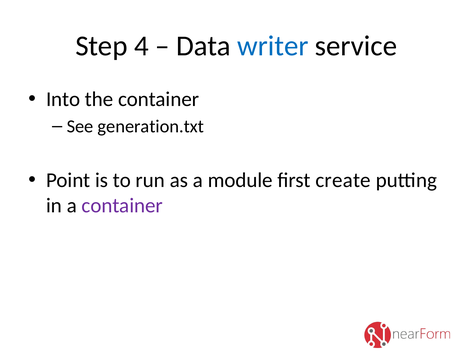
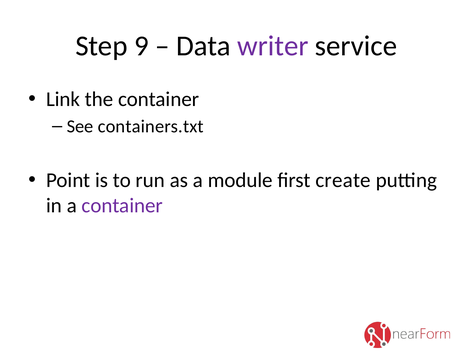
4: 4 -> 9
writer colour: blue -> purple
Into: Into -> Link
generation.txt: generation.txt -> containers.txt
